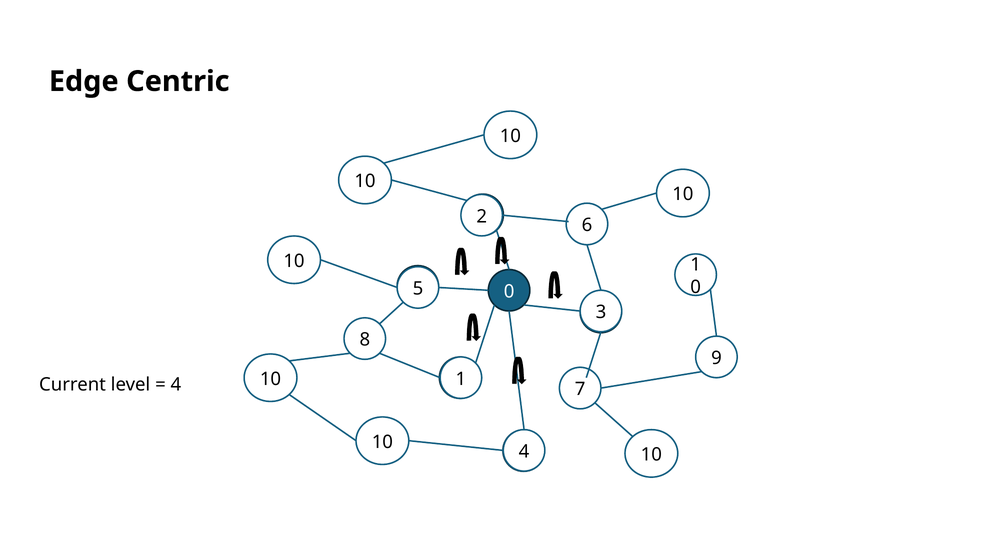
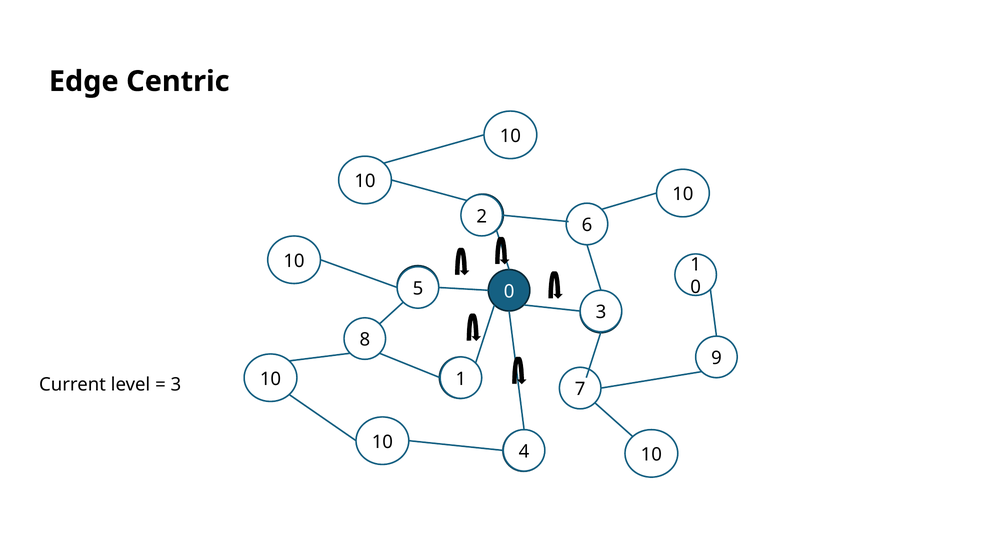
4 at (176, 385): 4 -> 3
